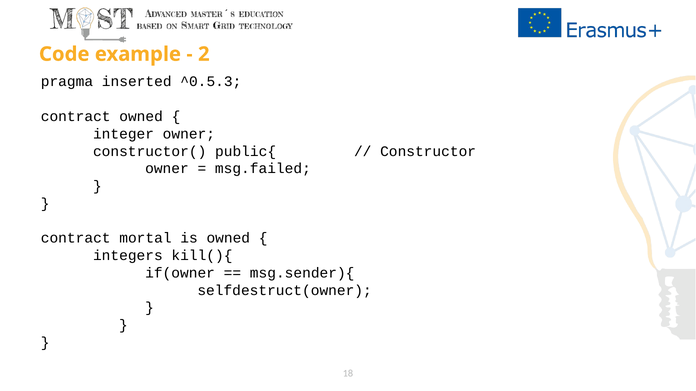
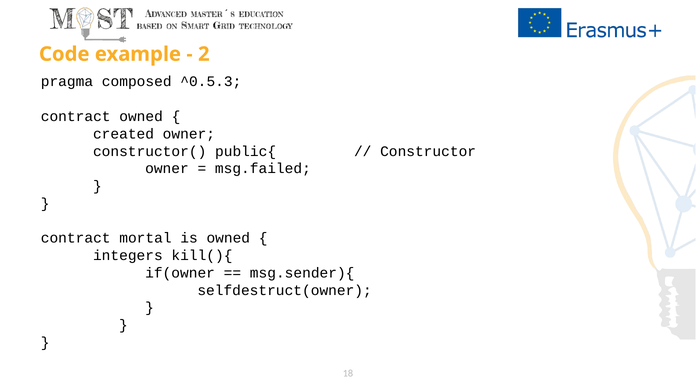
inserted: inserted -> composed
integer: integer -> created
